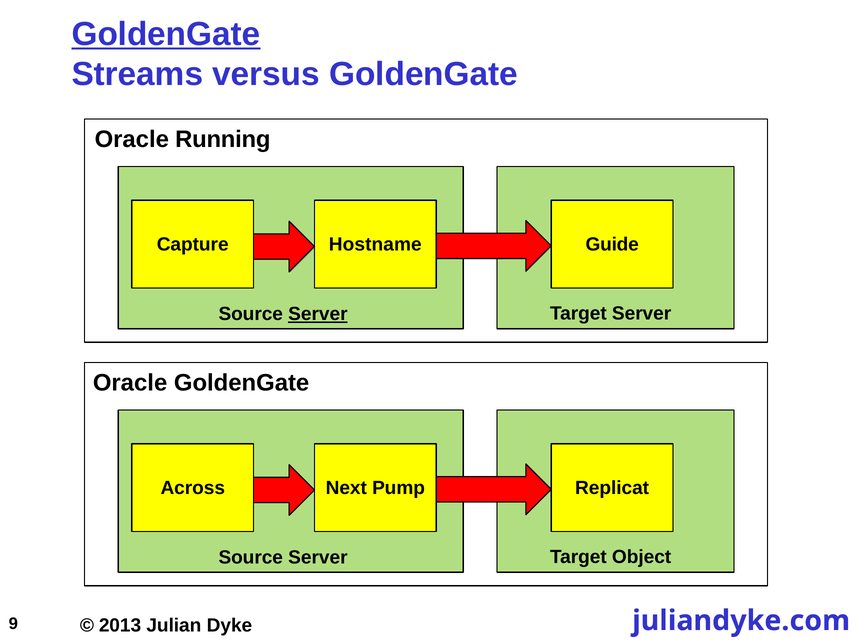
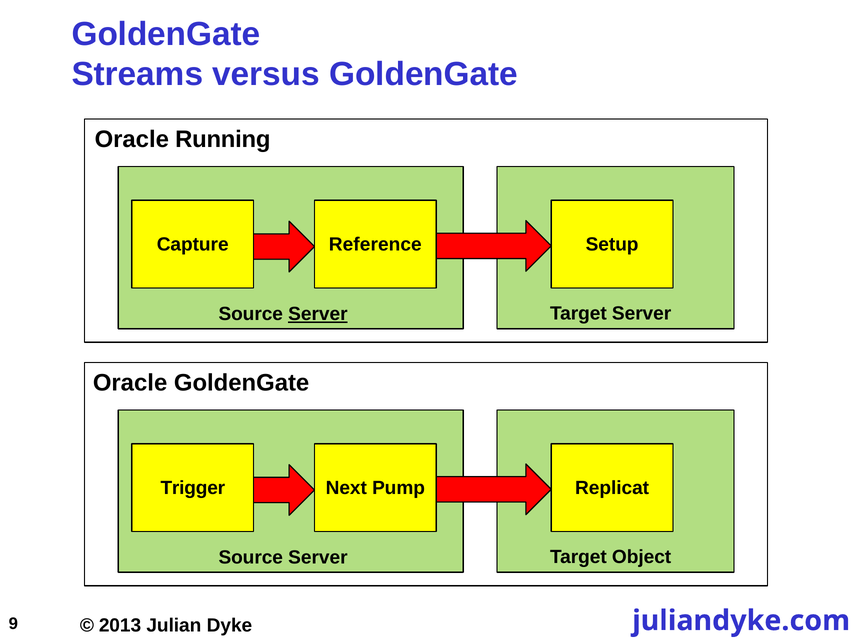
GoldenGate at (166, 34) underline: present -> none
Hostname: Hostname -> Reference
Guide: Guide -> Setup
Across: Across -> Trigger
